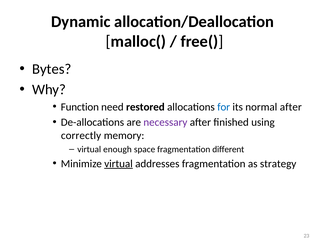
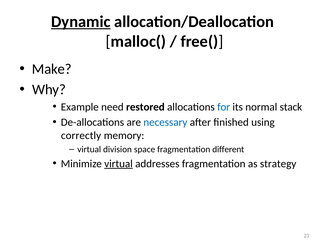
Dynamic underline: none -> present
Bytes: Bytes -> Make
Function: Function -> Example
normal after: after -> stack
necessary colour: purple -> blue
enough: enough -> division
